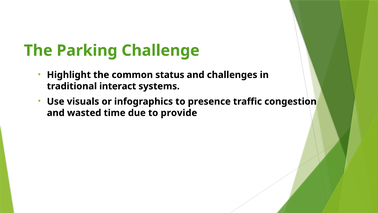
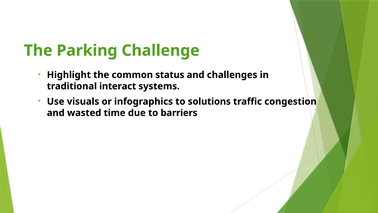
presence: presence -> solutions
provide: provide -> barriers
